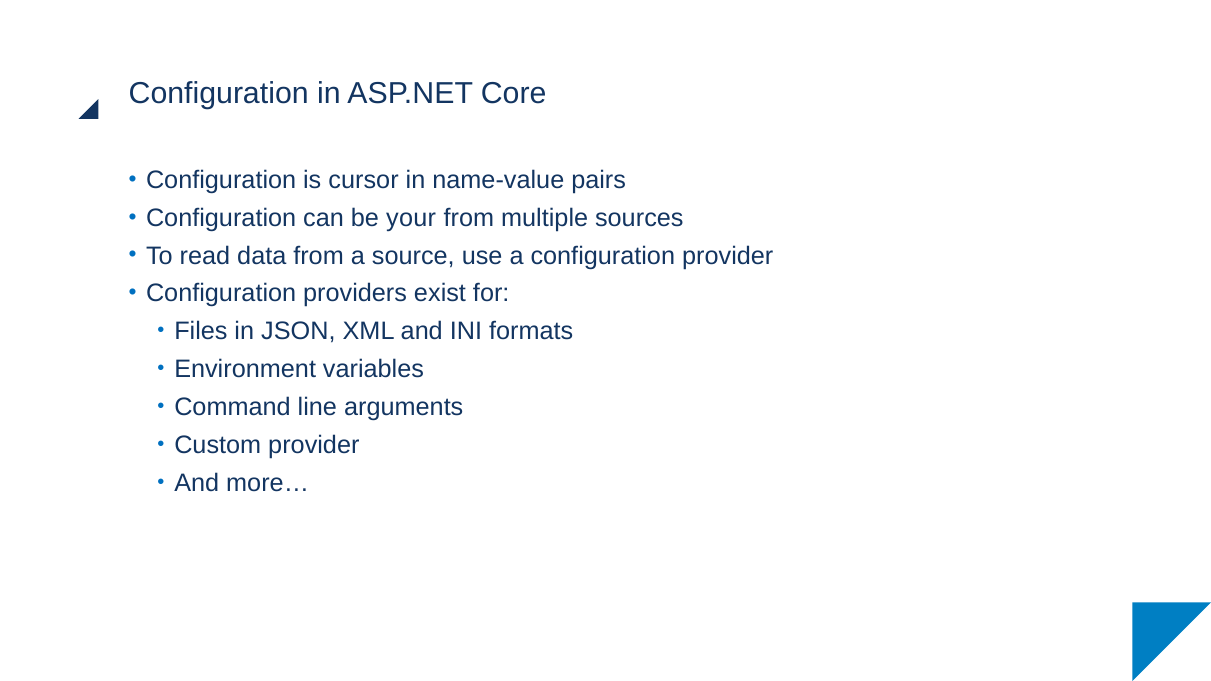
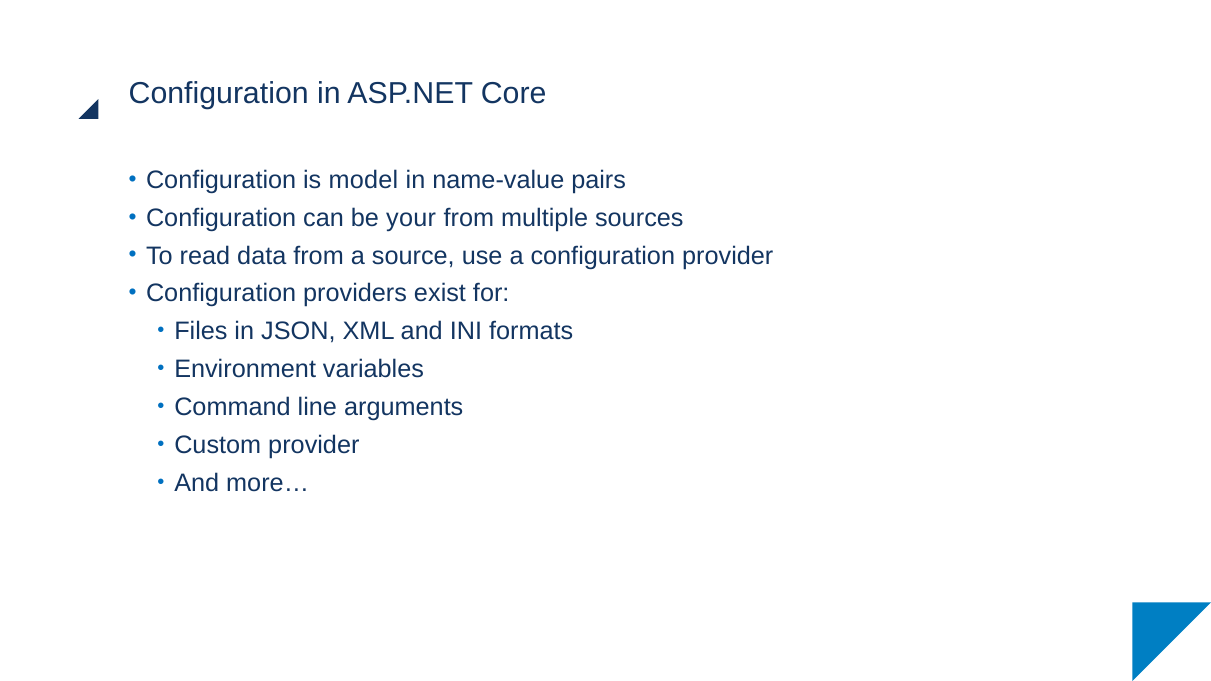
cursor: cursor -> model
